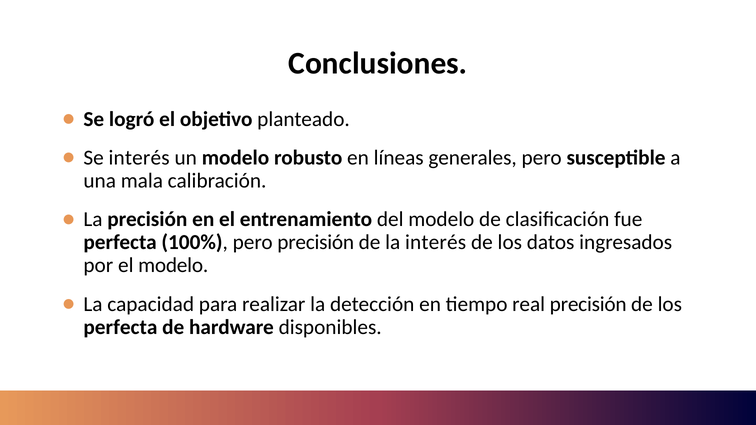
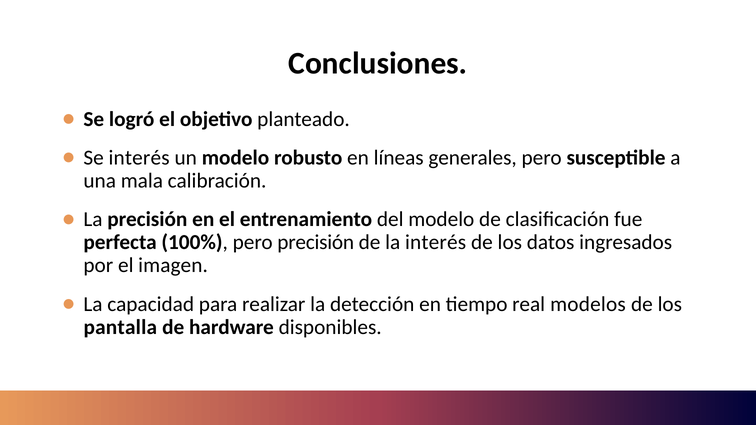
el modelo: modelo -> imagen
real precisión: precisión -> modelos
perfecta at (120, 327): perfecta -> pantalla
